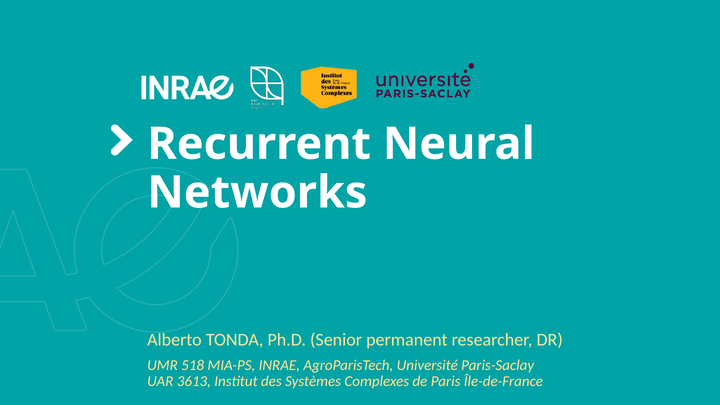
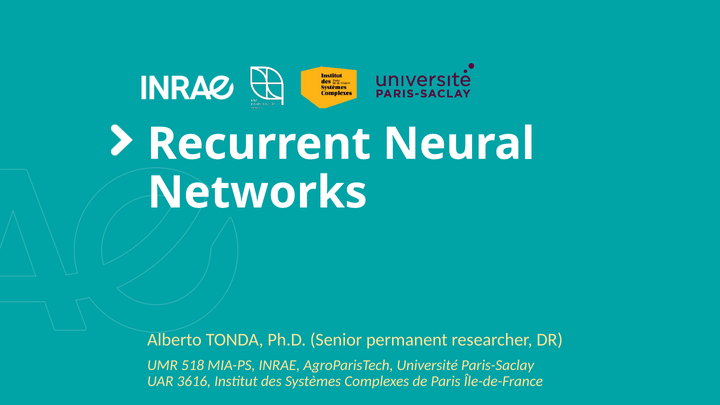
3613: 3613 -> 3616
